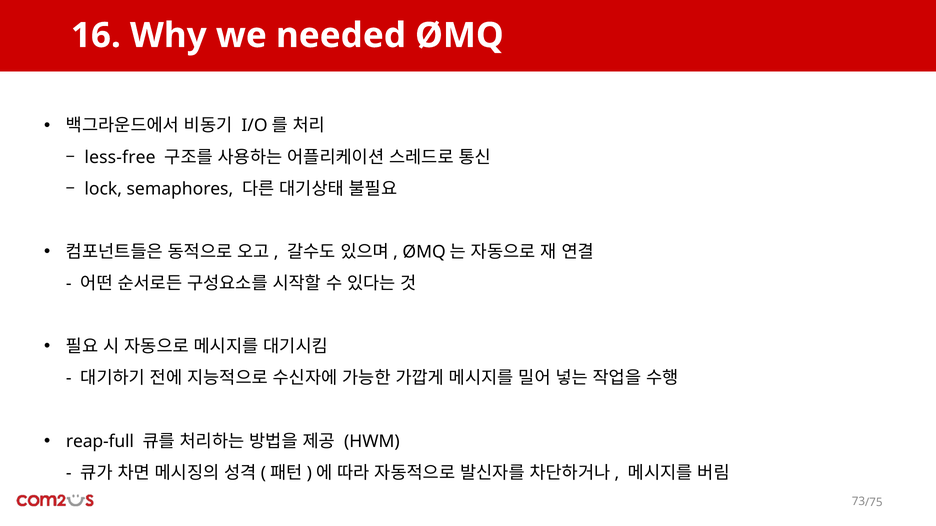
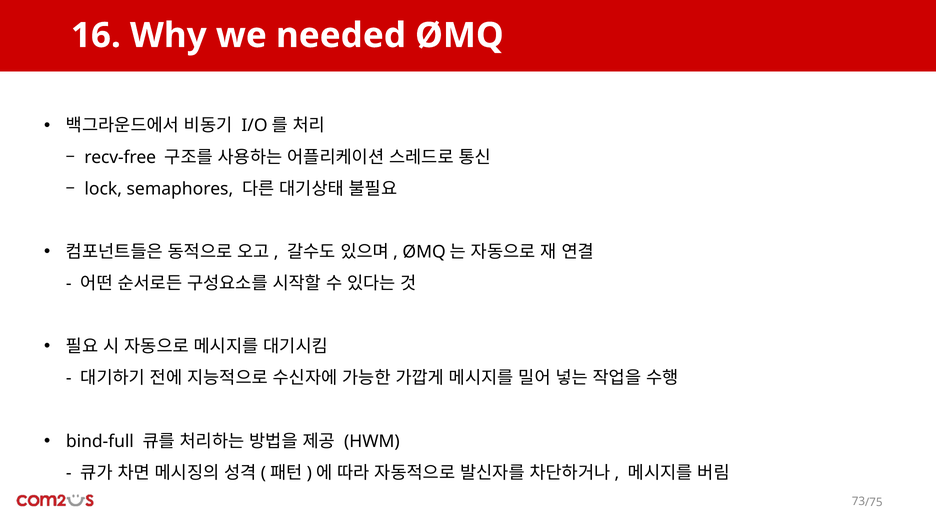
less-free: less-free -> recv-free
reap-full: reap-full -> bind-full
